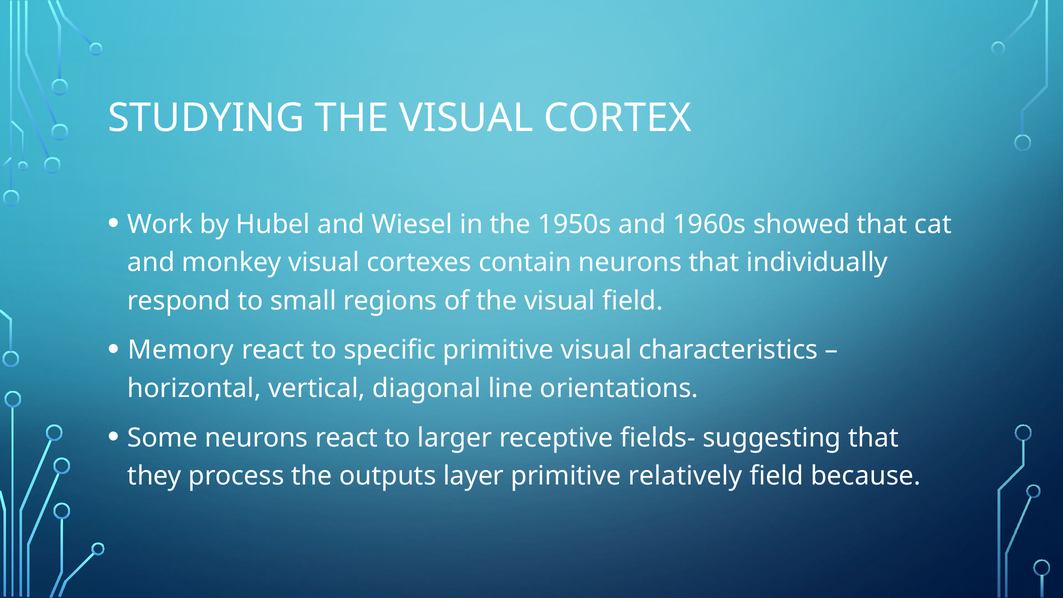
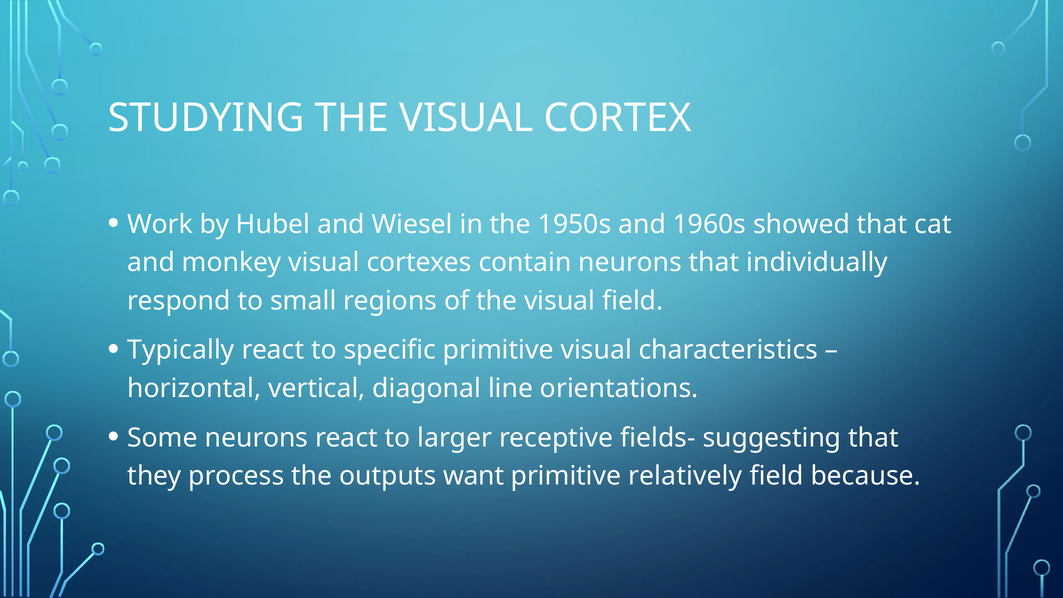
Memory: Memory -> Typically
layer: layer -> want
